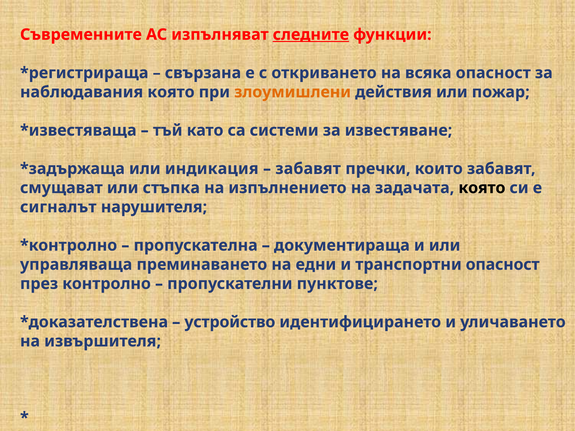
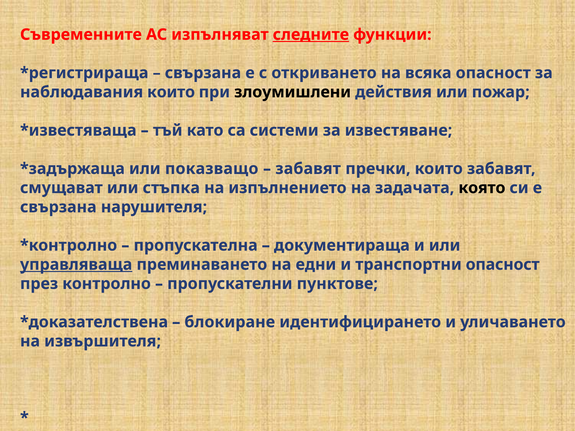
наблюдавания която: която -> които
злоумишлени colour: orange -> black
индикация: индикация -> показващо
сигналът at (58, 207): сигналът -> свързана
управляваща underline: none -> present
устройство: устройство -> блокиране
